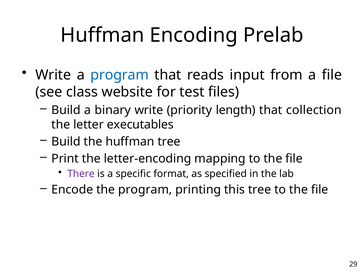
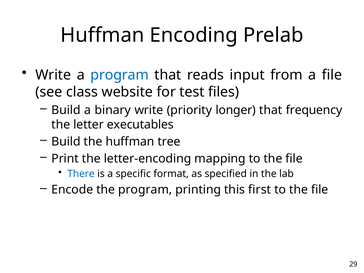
length: length -> longer
collection: collection -> frequency
There colour: purple -> blue
this tree: tree -> first
